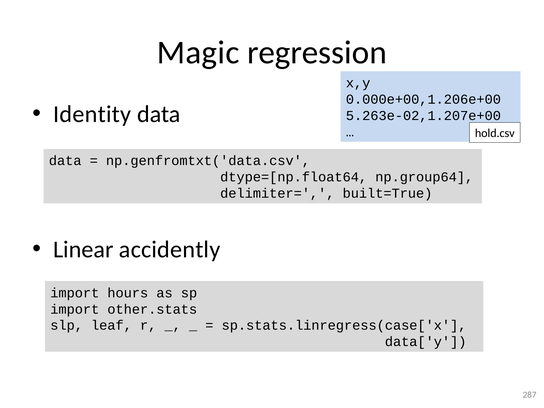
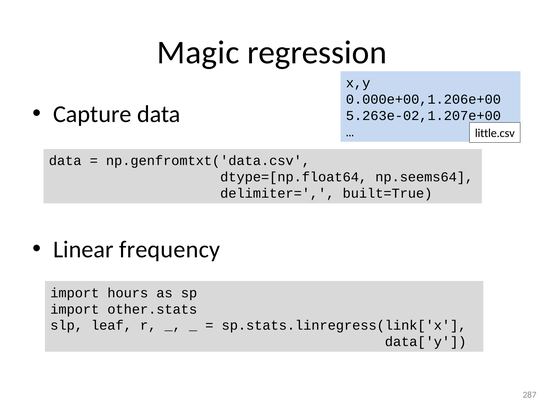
Identity: Identity -> Capture
hold.csv: hold.csv -> little.csv
np.group64: np.group64 -> np.seems64
accidently: accidently -> frequency
sp.stats.linregress(case['x: sp.stats.linregress(case['x -> sp.stats.linregress(link['x
